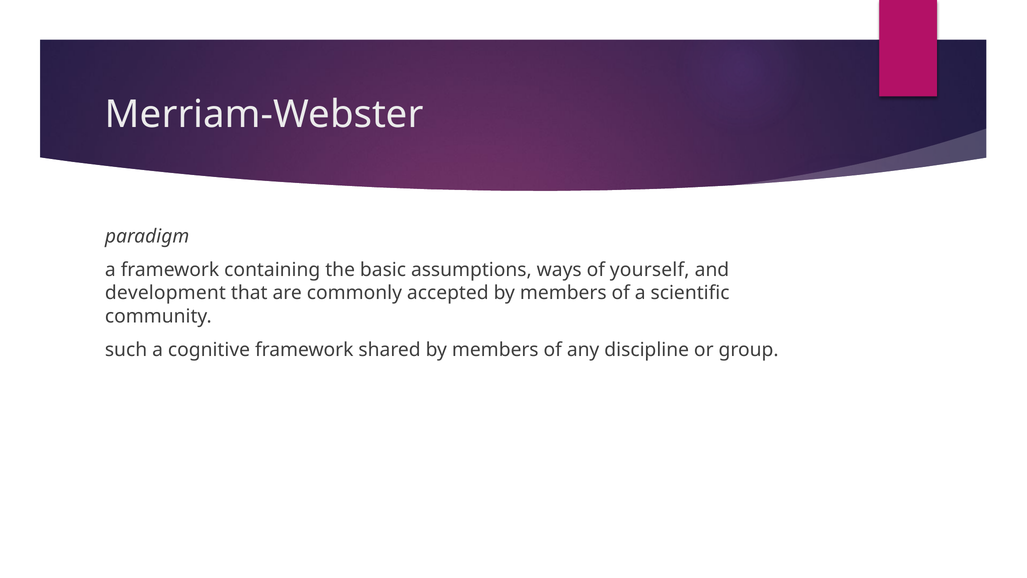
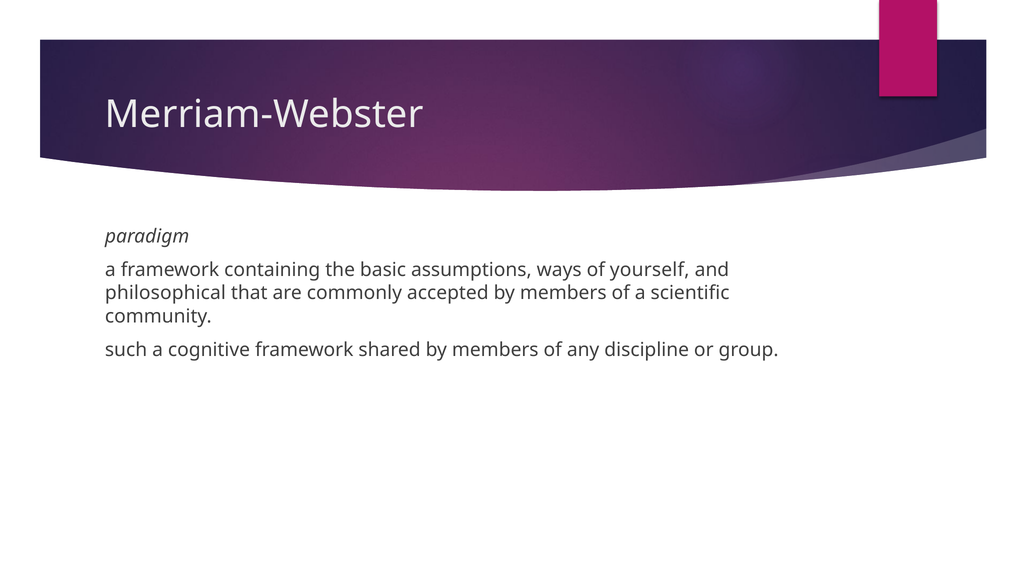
development: development -> philosophical
